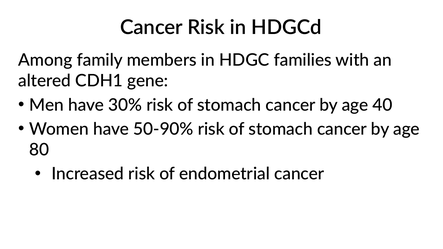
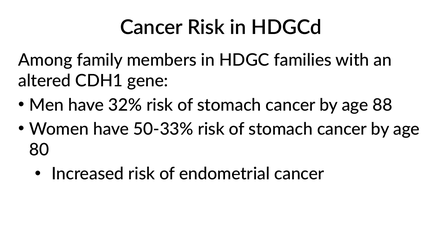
30%: 30% -> 32%
40: 40 -> 88
50-90%: 50-90% -> 50-33%
